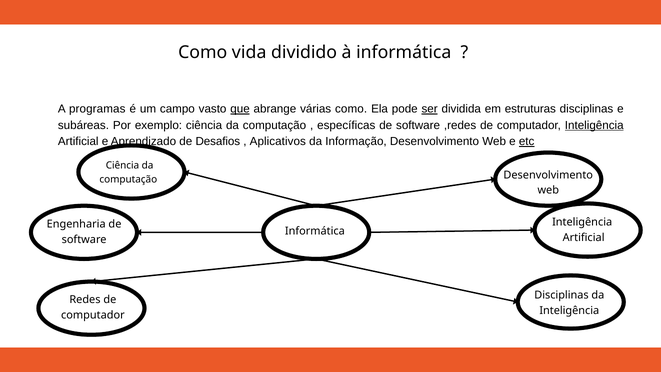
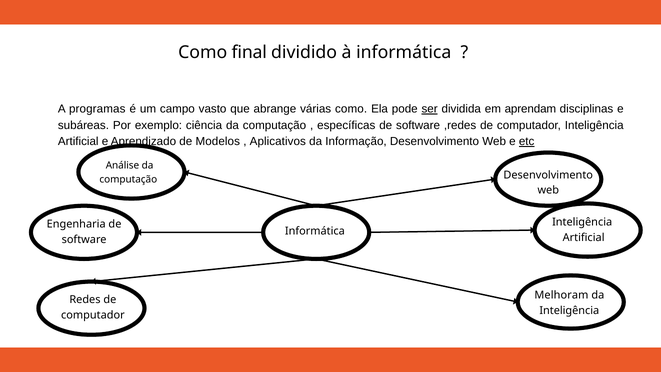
vida: vida -> final
que underline: present -> none
estruturas: estruturas -> aprendam
Inteligência at (594, 125) underline: present -> none
Desafios: Desafios -> Modelos
Ciência at (122, 165): Ciência -> Análise
Disciplinas at (561, 295): Disciplinas -> Melhoram
